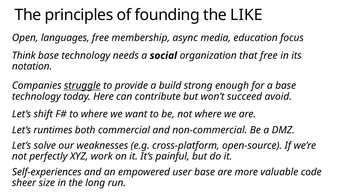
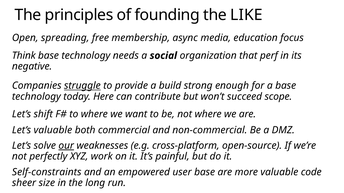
languages: languages -> spreading
that free: free -> perf
notation: notation -> negative
avoid: avoid -> scope
Let’s runtimes: runtimes -> valuable
our underline: none -> present
Self-experiences: Self-experiences -> Self-constraints
